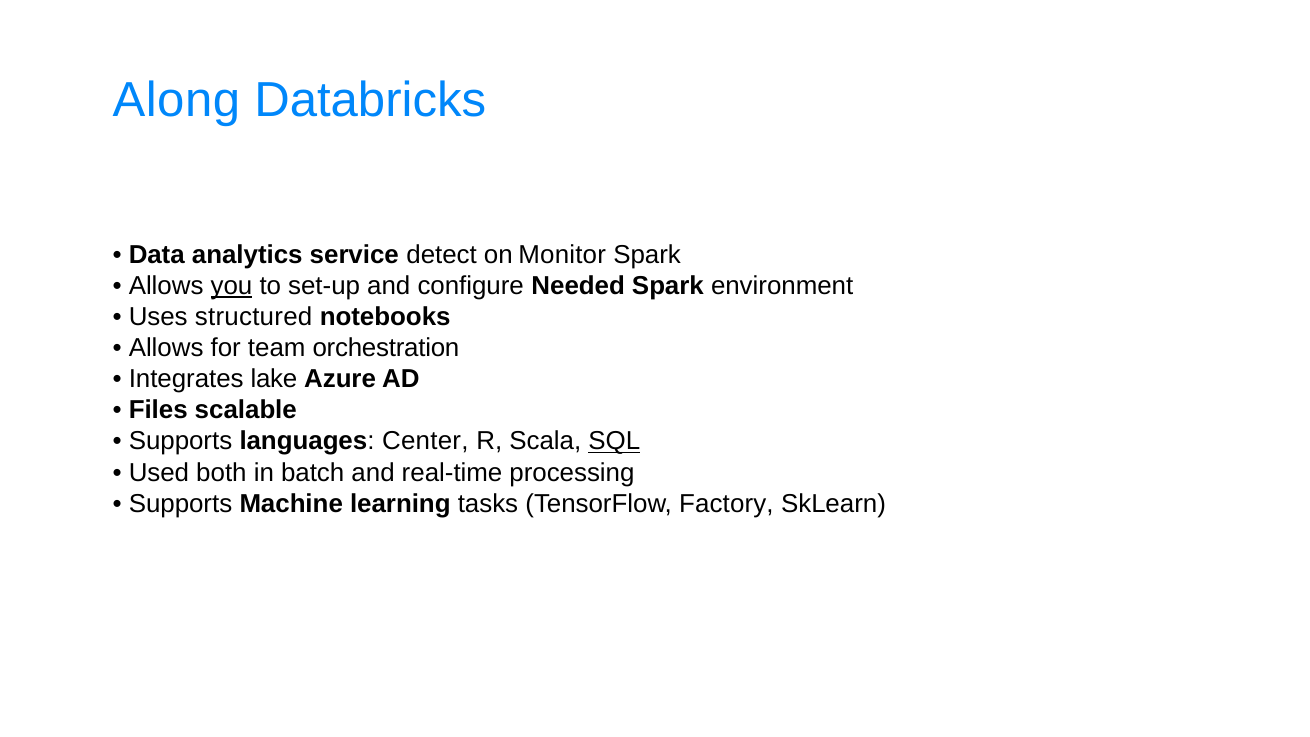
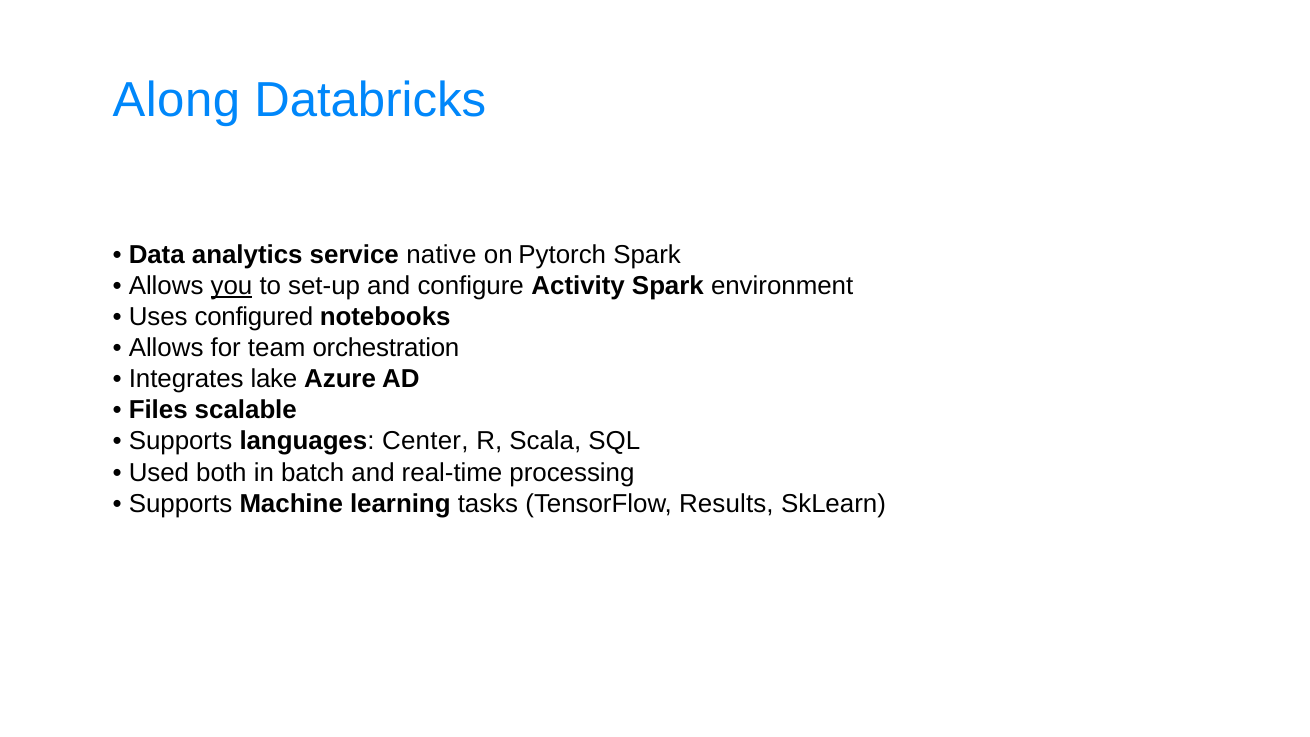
detect: detect -> native
Monitor: Monitor -> Pytorch
Needed: Needed -> Activity
structured: structured -> configured
SQL underline: present -> none
Factory: Factory -> Results
